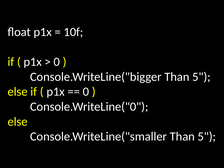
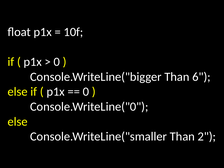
Console.WriteLine("bigger Than 5: 5 -> 6
Console.WriteLine("smaller Than 5: 5 -> 2
